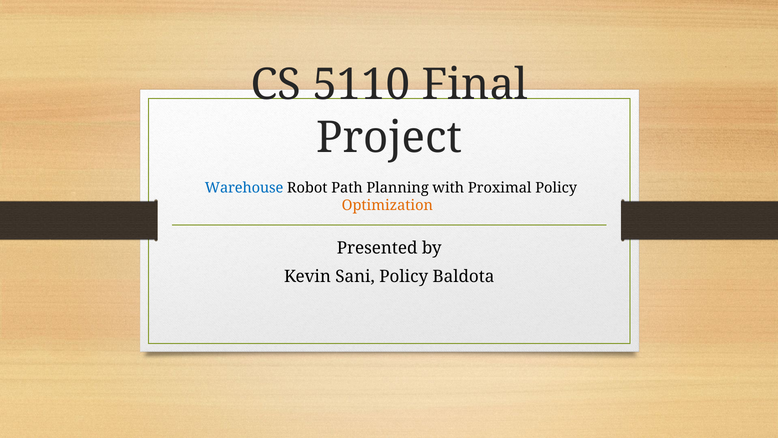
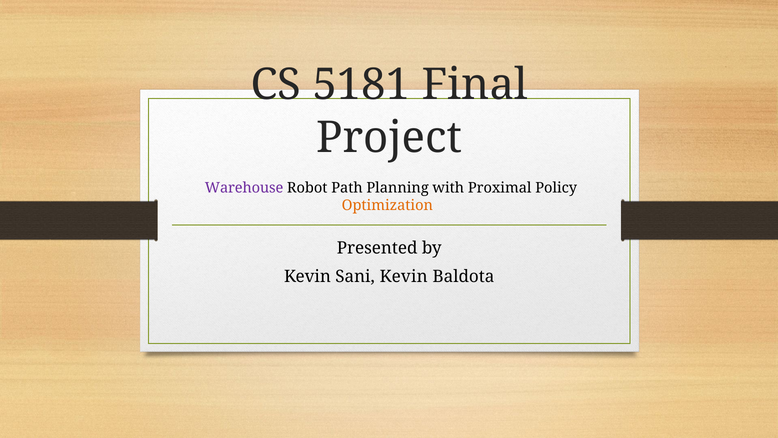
5110: 5110 -> 5181
Warehouse colour: blue -> purple
Sani Policy: Policy -> Kevin
